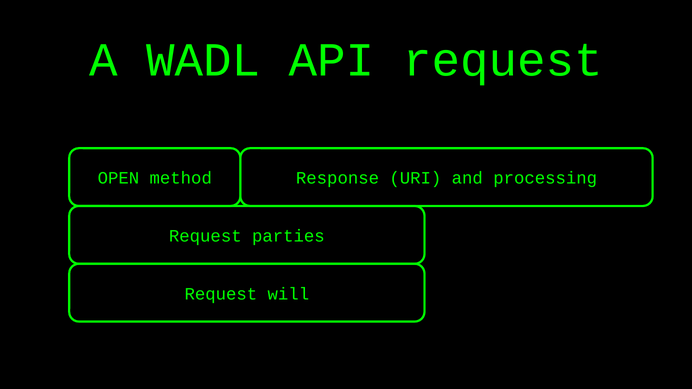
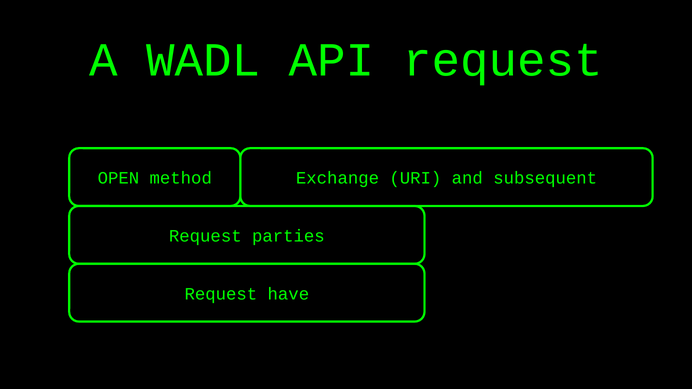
Response: Response -> Exchange
processing: processing -> subsequent
will: will -> have
